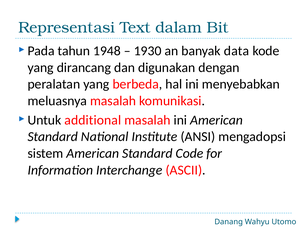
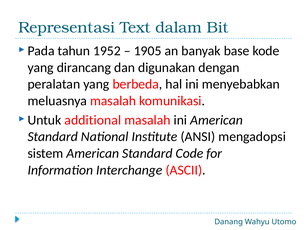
1948: 1948 -> 1952
1930: 1930 -> 1905
data: data -> base
